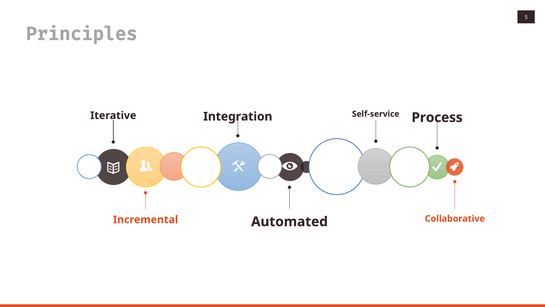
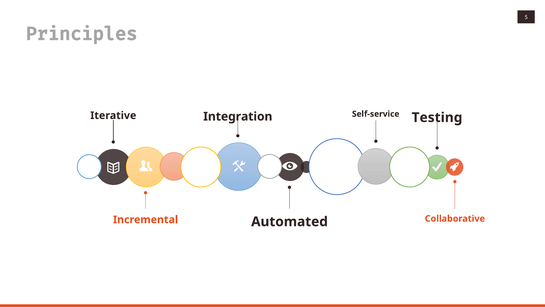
Process: Process -> Testing
